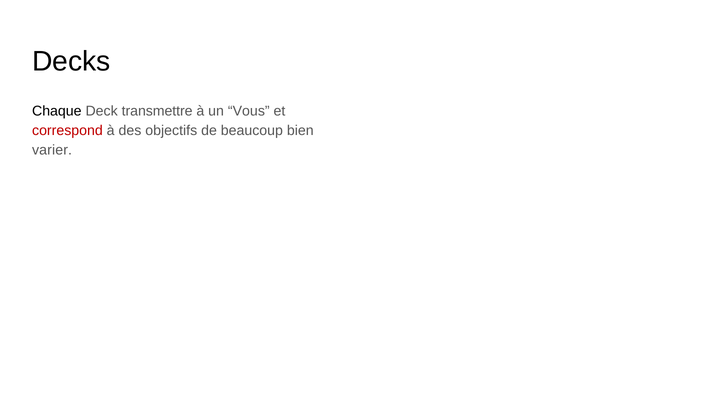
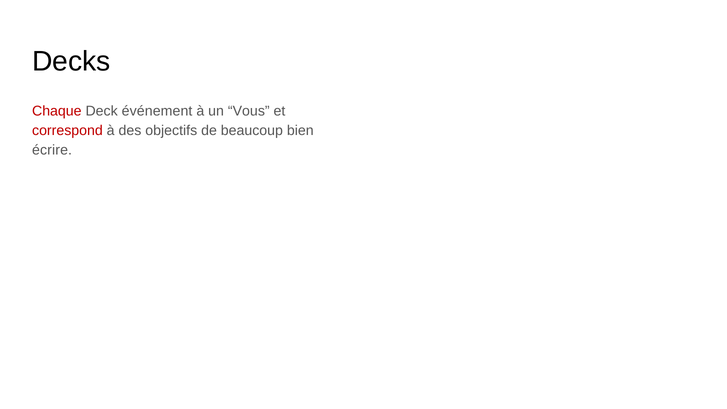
Chaque colour: black -> red
transmettre: transmettre -> événement
varier: varier -> écrire
